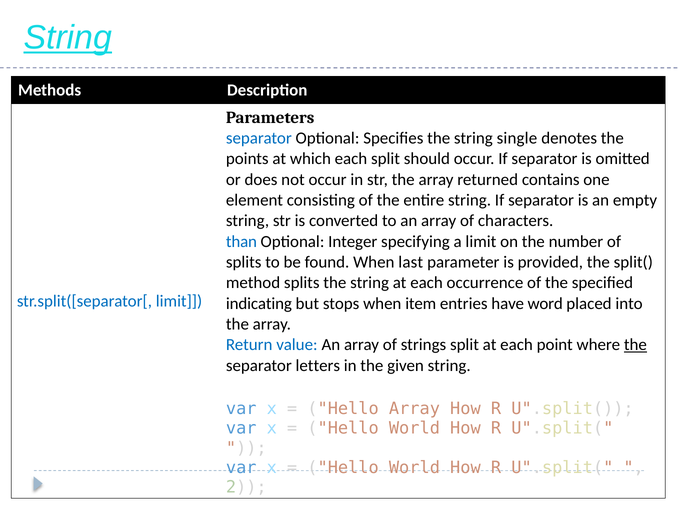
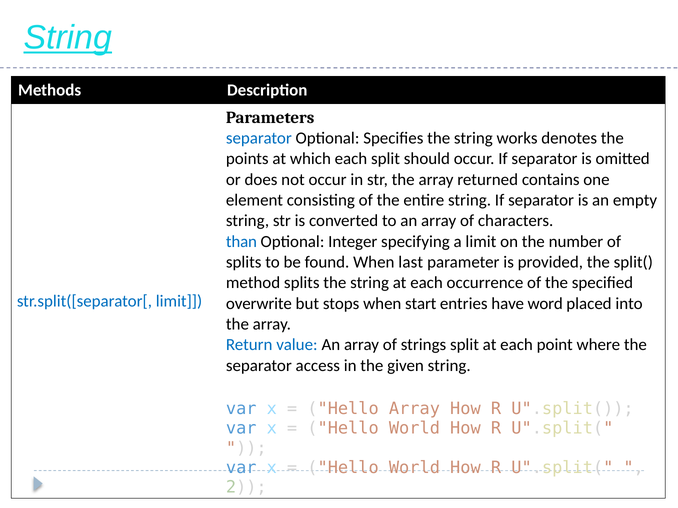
single: single -> works
indicating: indicating -> overwrite
item: item -> start
the at (635, 345) underline: present -> none
letters: letters -> access
